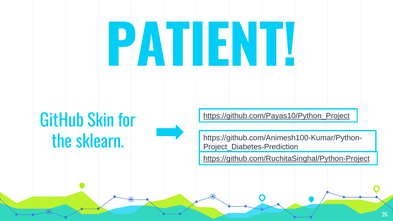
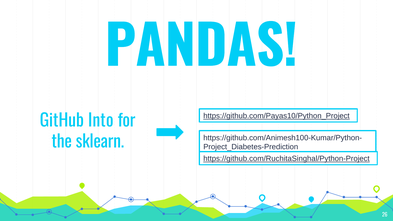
PATIENT: PATIENT -> PANDAS
Skin: Skin -> Into
